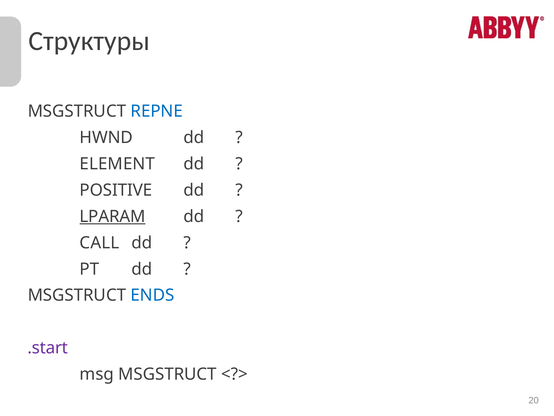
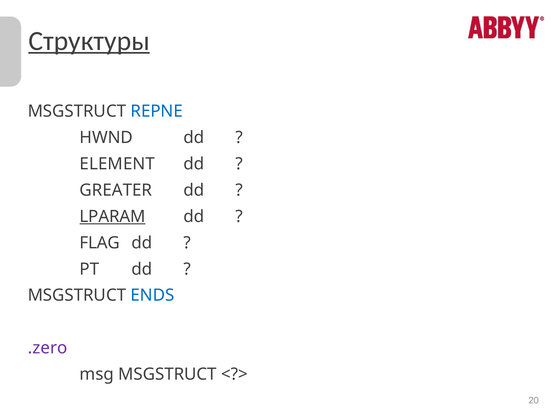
Структуры underline: none -> present
POSITIVE: POSITIVE -> GREATER
CALL: CALL -> FLAG
.start: .start -> .zero
